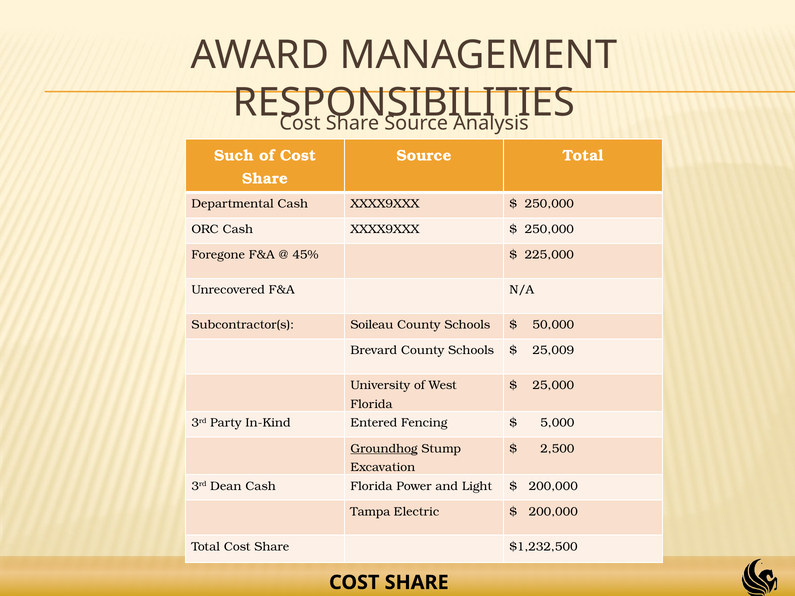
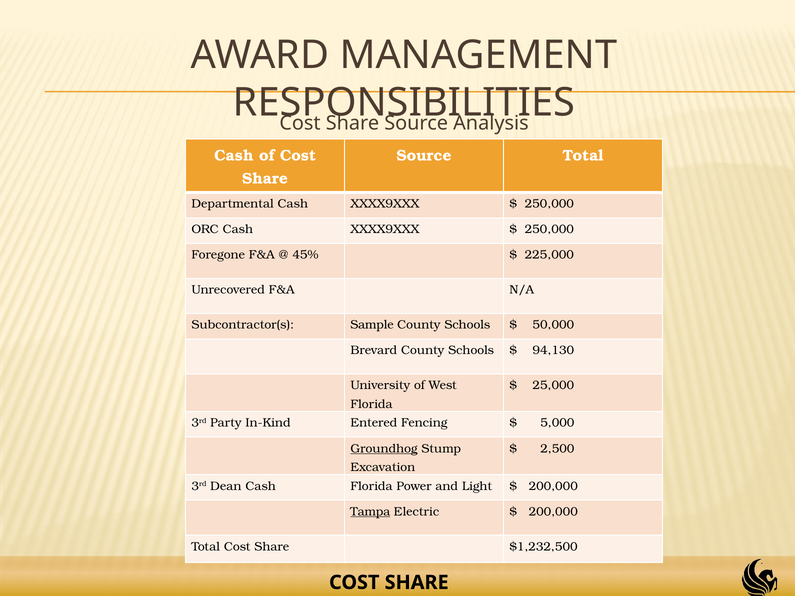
Such at (234, 156): Such -> Cash
Soileau: Soileau -> Sample
25,009: 25,009 -> 94,130
Tampa underline: none -> present
